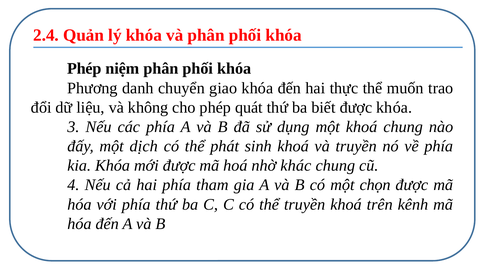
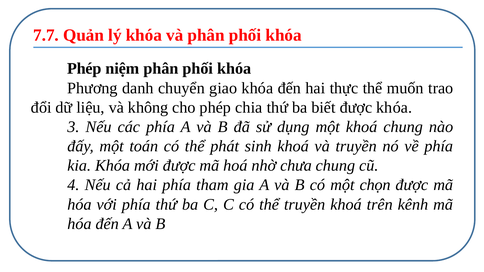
2.4: 2.4 -> 7.7
quát: quát -> chia
dịch: dịch -> toán
khác: khác -> chưa
